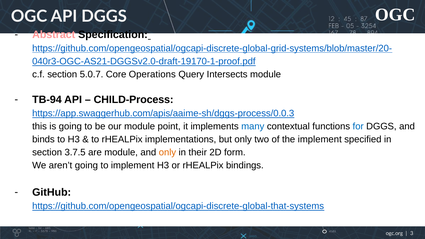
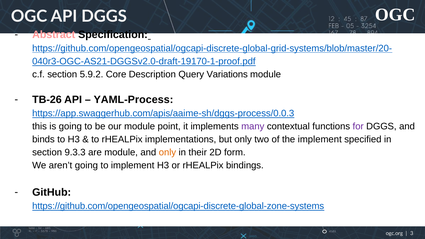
5.0.7: 5.0.7 -> 5.9.2
Operations: Operations -> Description
Intersects: Intersects -> Variations
TB-94: TB-94 -> TB-26
CHILD-Process: CHILD-Process -> YAML-Process
many colour: blue -> purple
for colour: blue -> purple
3.7.5: 3.7.5 -> 9.3.3
https://github.com/opengeospatial/ogcapi-discrete-global-that-systems: https://github.com/opengeospatial/ogcapi-discrete-global-that-systems -> https://github.com/opengeospatial/ogcapi-discrete-global-zone-systems
